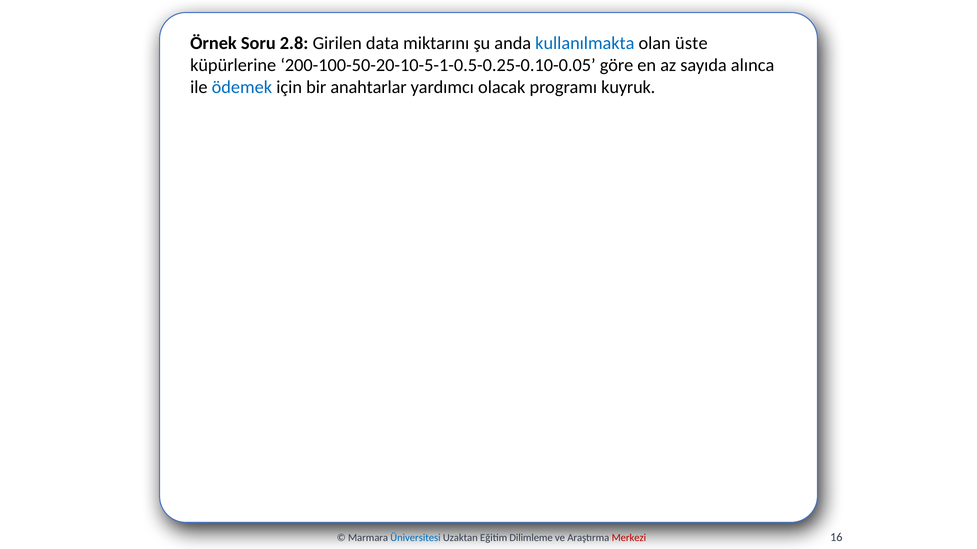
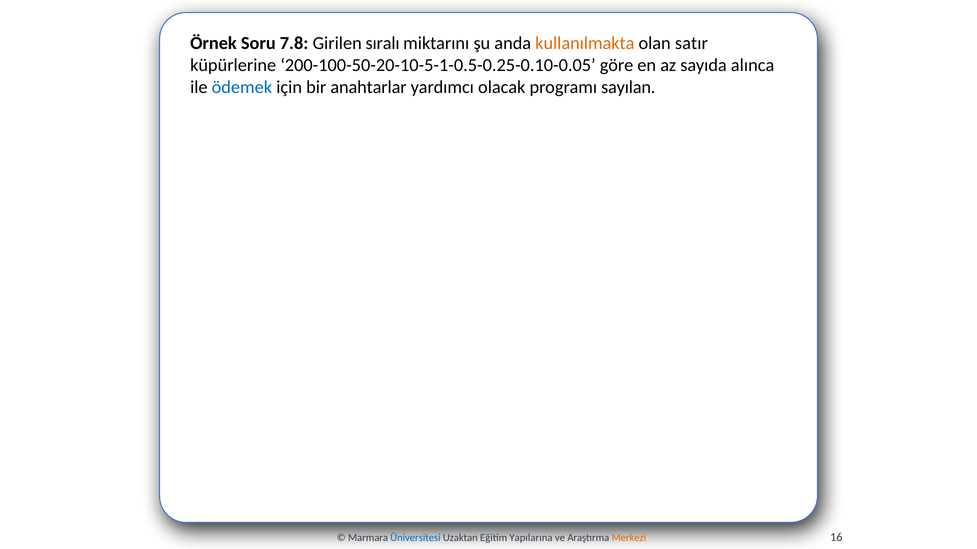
2.8: 2.8 -> 7.8
data: data -> sıralı
kullanılmakta colour: blue -> orange
üste: üste -> satır
kuyruk: kuyruk -> sayılan
Dilimleme: Dilimleme -> Yapılarına
Merkezi colour: red -> orange
